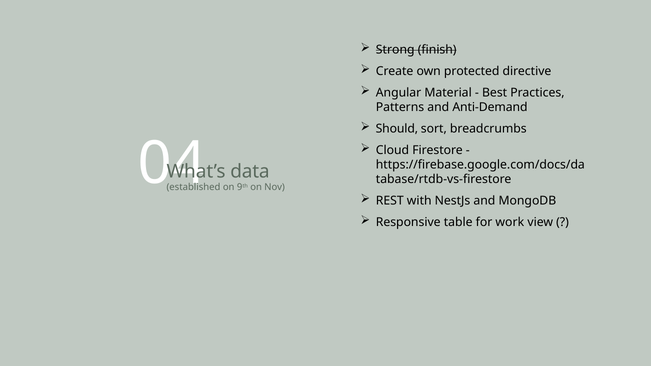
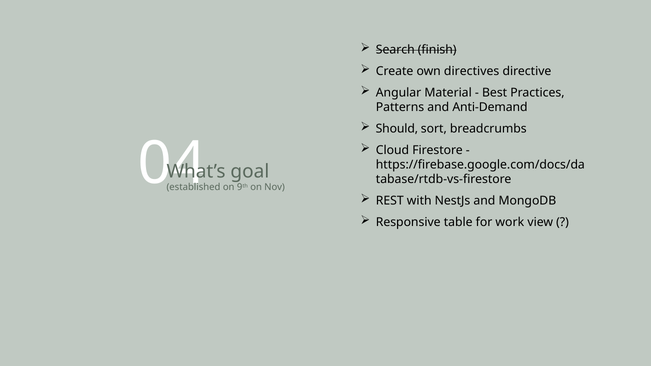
Strong: Strong -> Search
protected: protected -> directives
data: data -> goal
